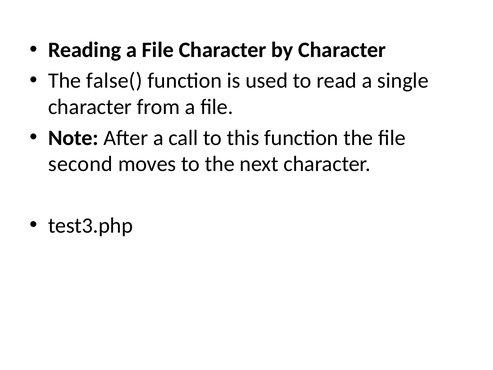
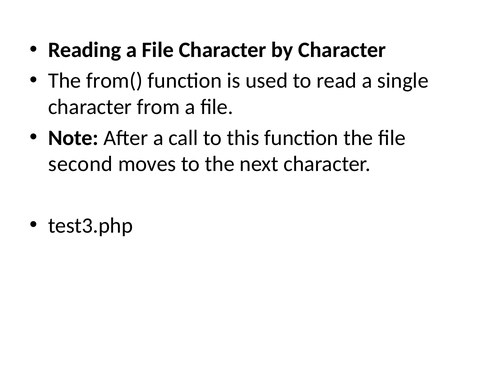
false(: false( -> from(
